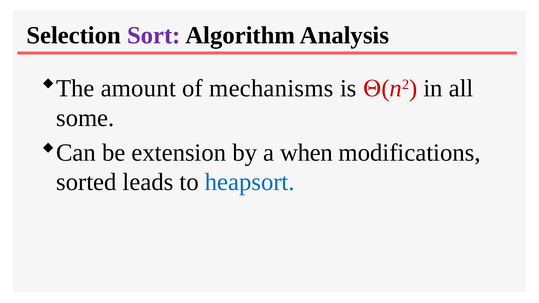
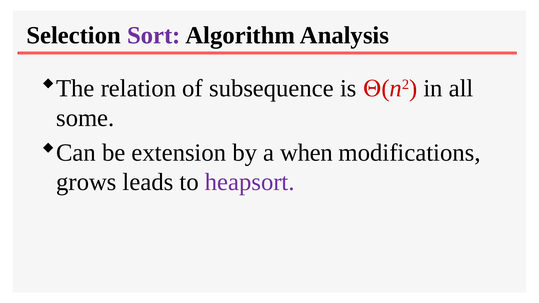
amount: amount -> relation
mechanisms: mechanisms -> subsequence
sorted: sorted -> grows
heapsort colour: blue -> purple
